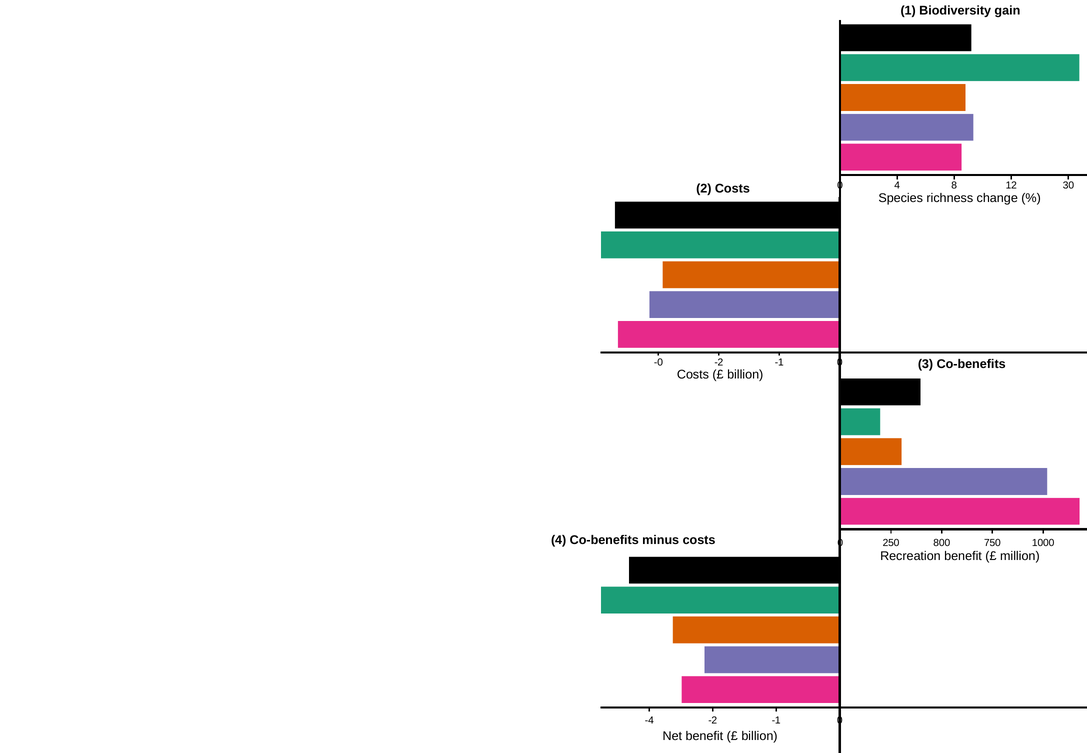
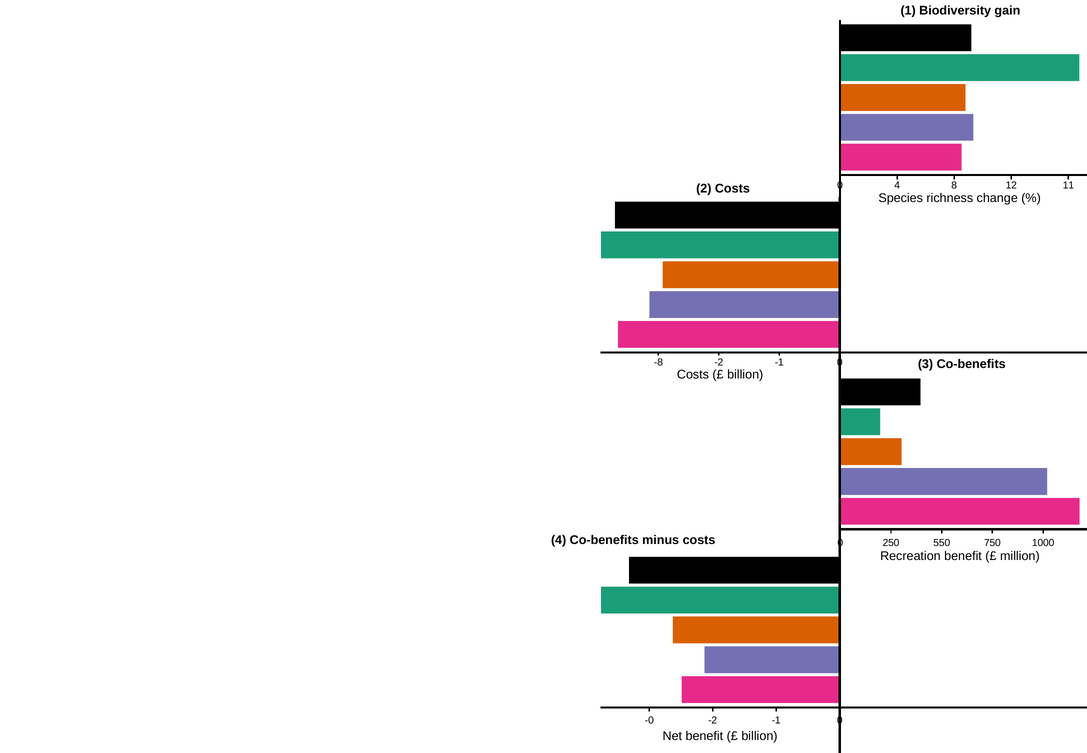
30: 30 -> 11
-0: -0 -> -8
800: 800 -> 550
-4: -4 -> -0
